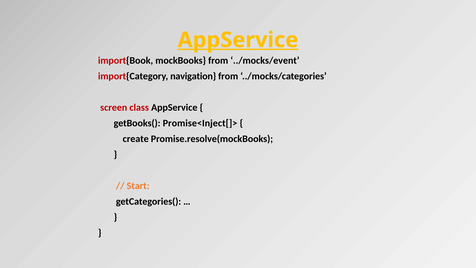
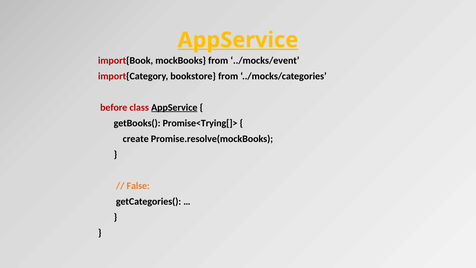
navigation: navigation -> bookstore
screen: screen -> before
AppService at (174, 107) underline: none -> present
Promise<Inject[]>: Promise<Inject[]> -> Promise<Trying[]>
Start: Start -> False
